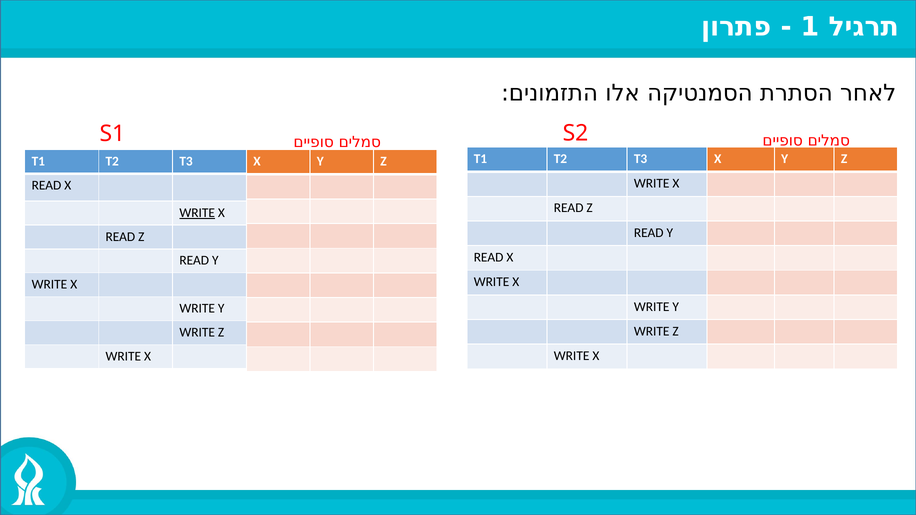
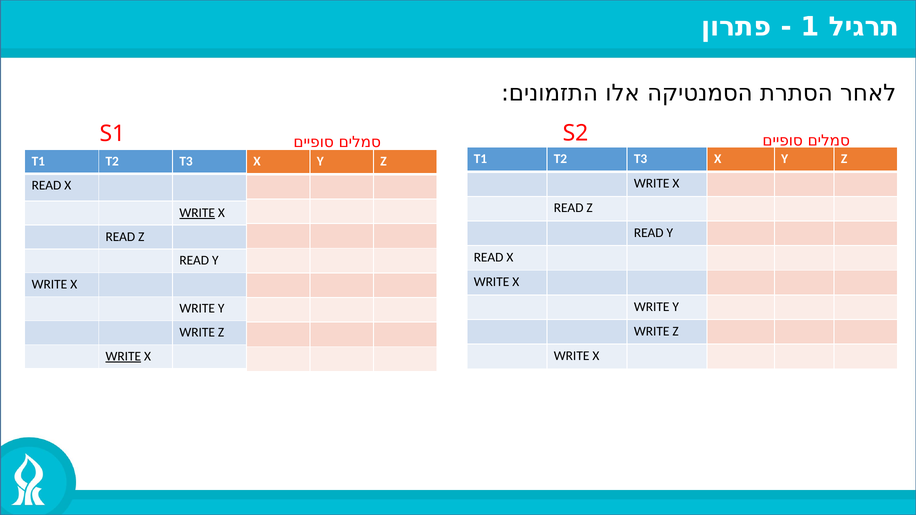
WRITE at (123, 357) underline: none -> present
